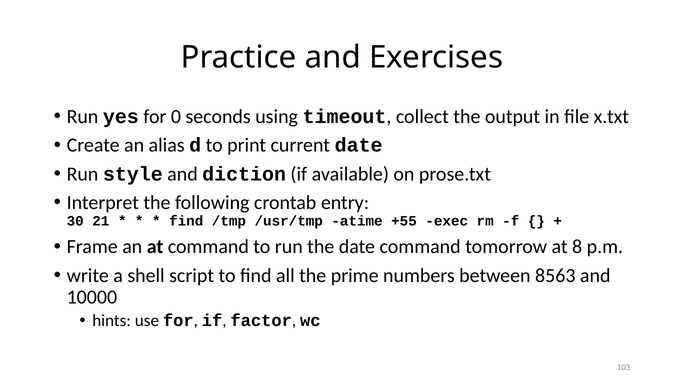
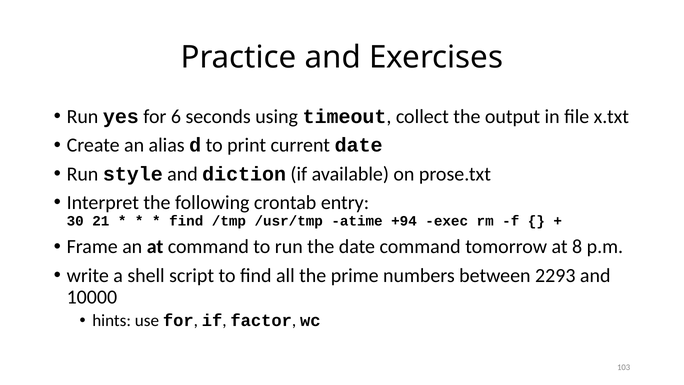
0: 0 -> 6
+55: +55 -> +94
8563: 8563 -> 2293
